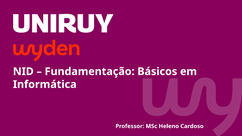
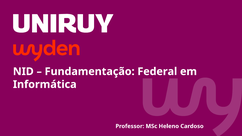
Básicos: Básicos -> Federal
